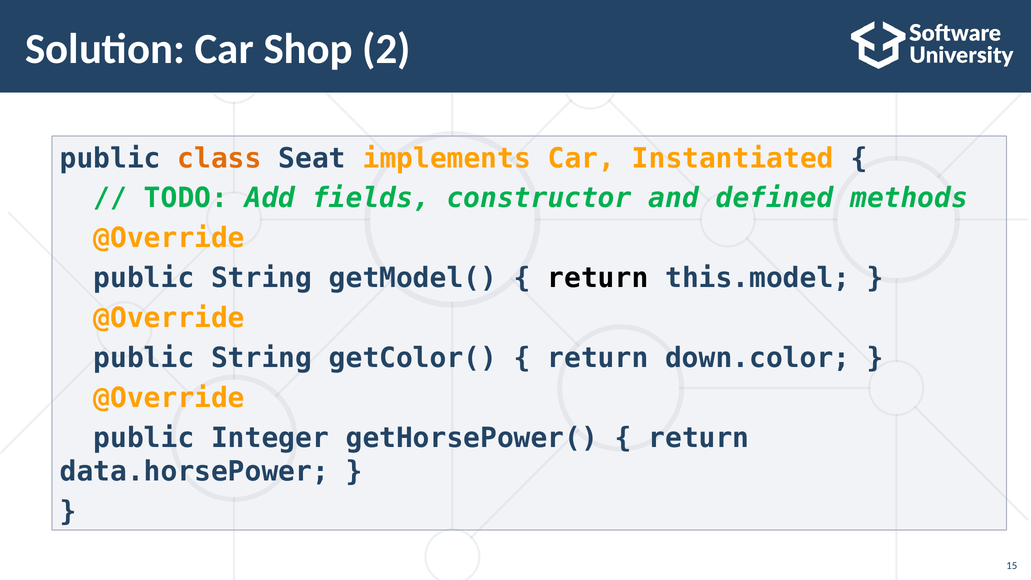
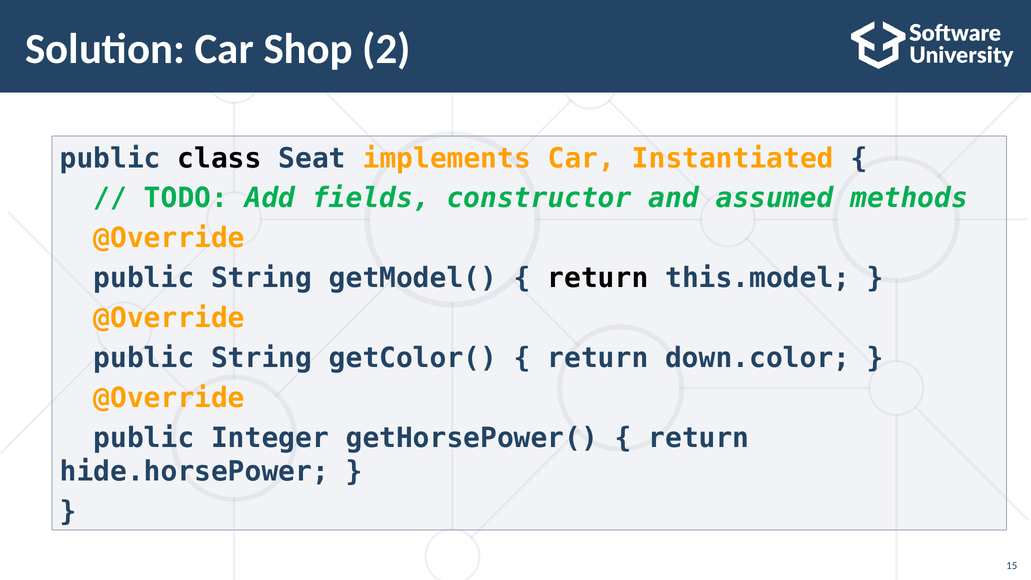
class colour: orange -> black
defined: defined -> assumed
data.horsePower: data.horsePower -> hide.horsePower
